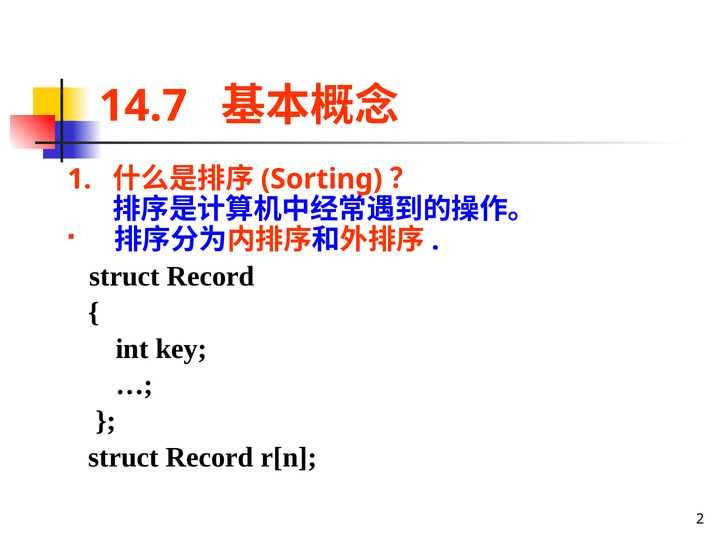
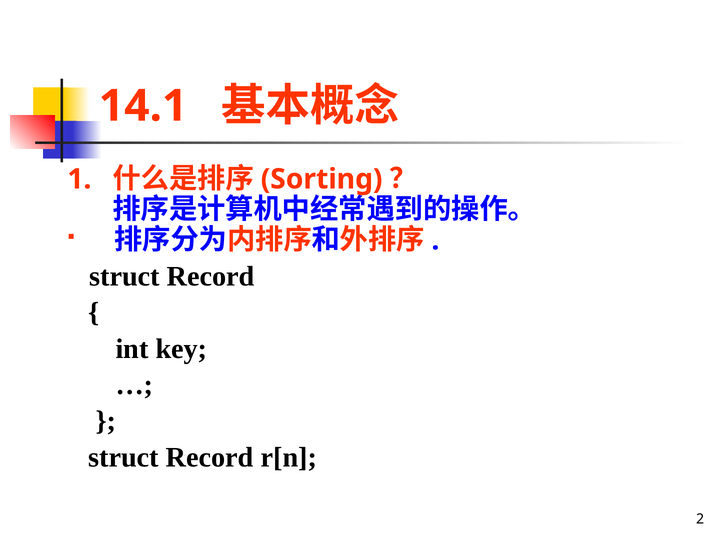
14.7: 14.7 -> 14.1
